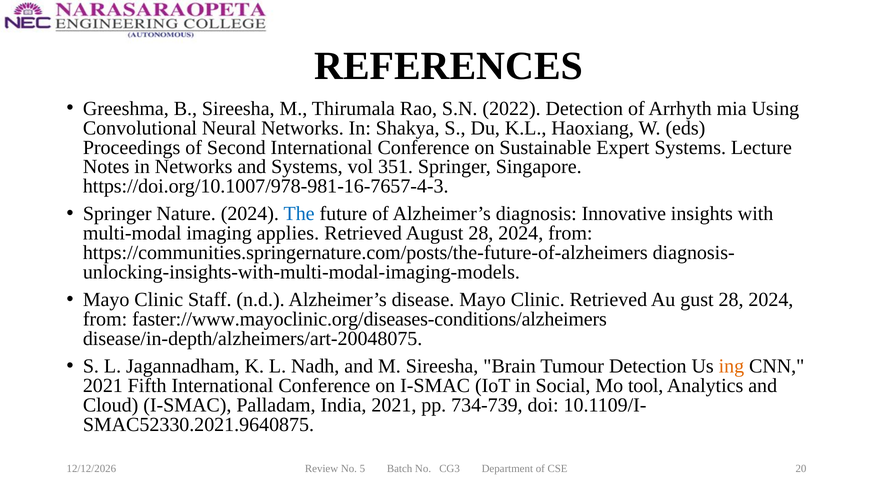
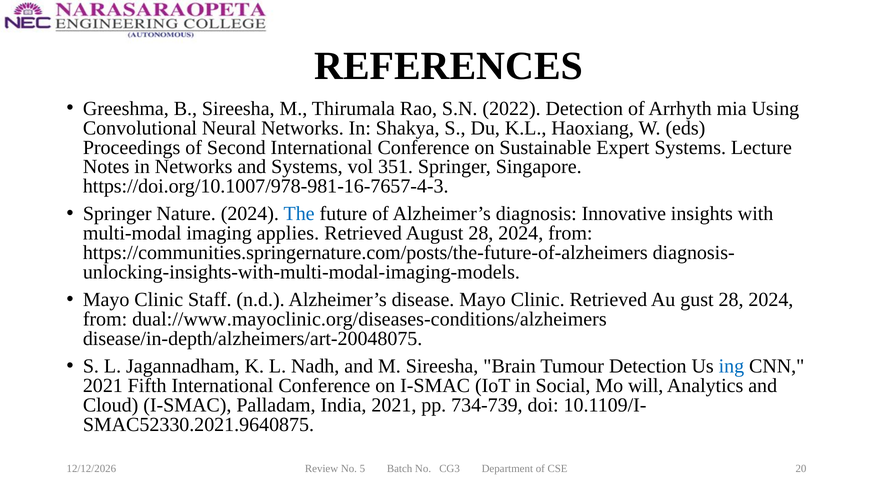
faster://www.mayoclinic.org/diseases-conditions/alzheimers: faster://www.mayoclinic.org/diseases-conditions/alzheimers -> dual://www.mayoclinic.org/diseases-conditions/alzheimers
ing colour: orange -> blue
tool: tool -> will
